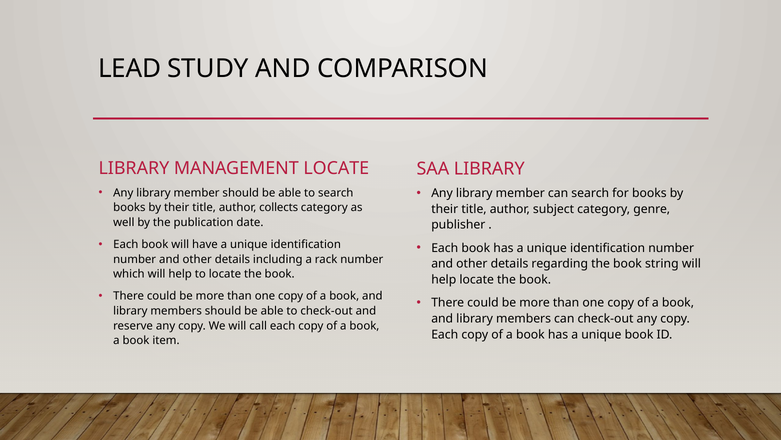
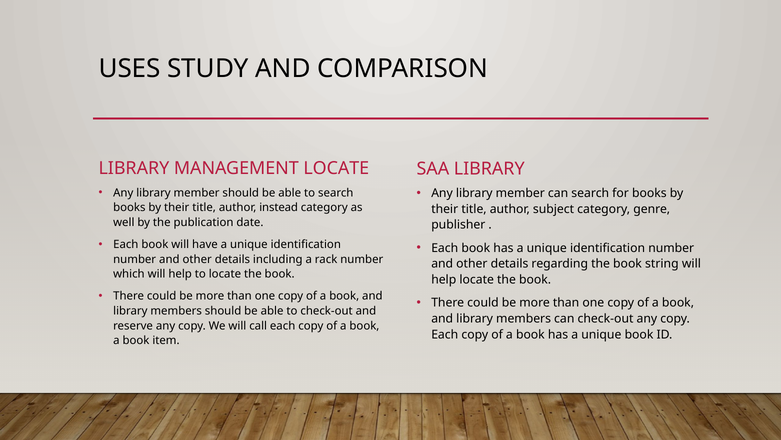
LEAD: LEAD -> USES
collects: collects -> instead
